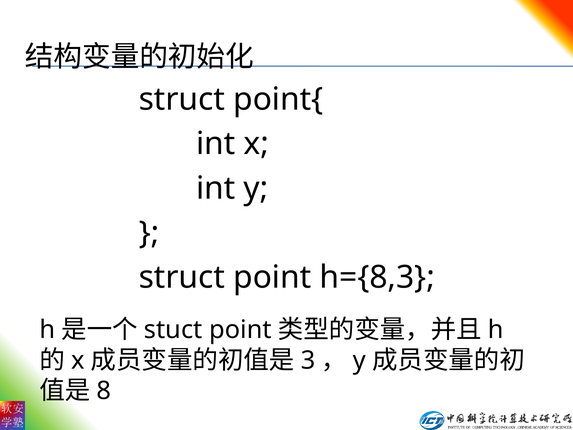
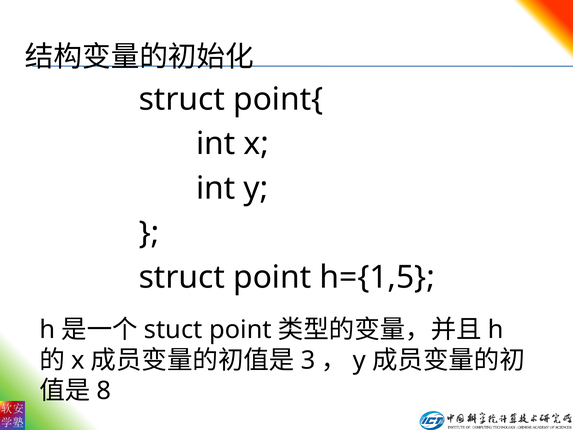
h={8,3: h={8,3 -> h={1,5
